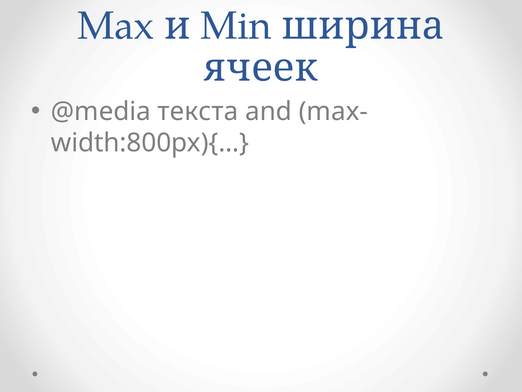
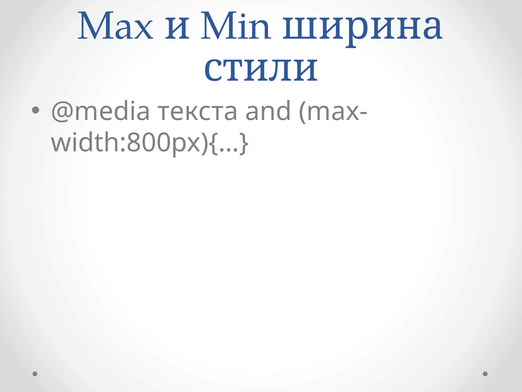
ячеек: ячеек -> стили
